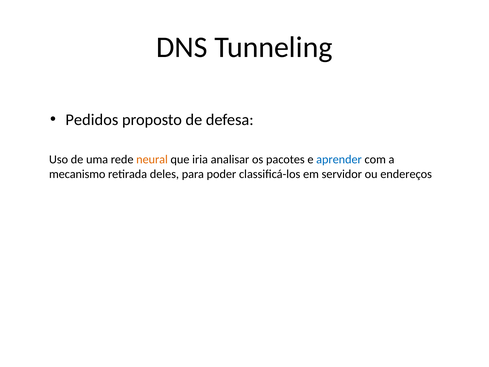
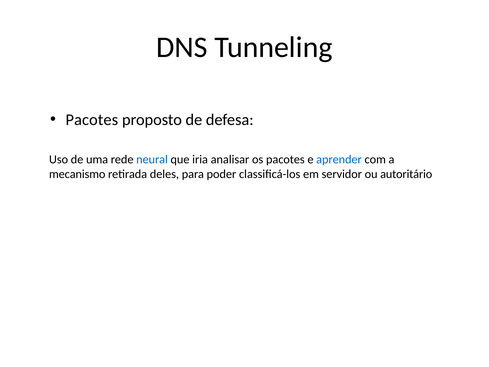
Pedidos at (92, 120): Pedidos -> Pacotes
neural colour: orange -> blue
endereços: endereços -> autoritário
